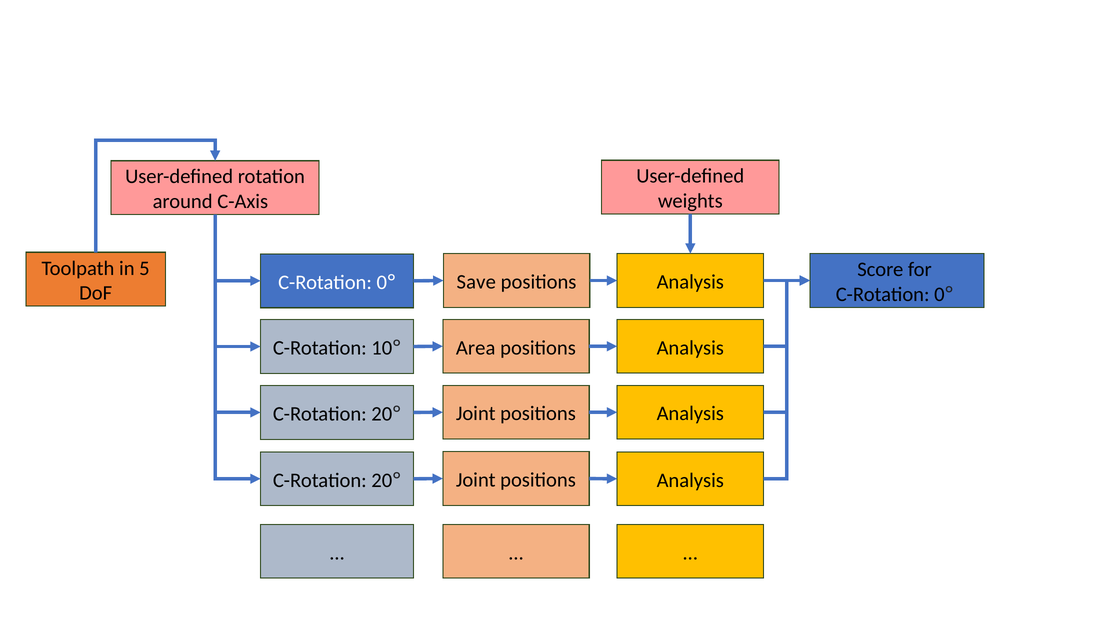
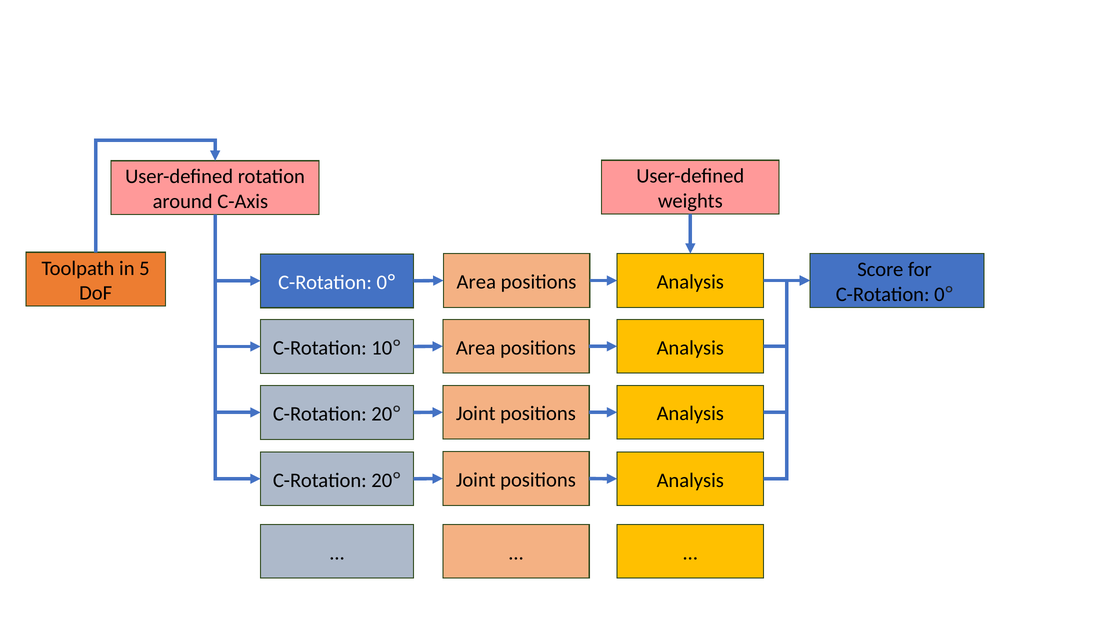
Save at (476, 282): Save -> Area
